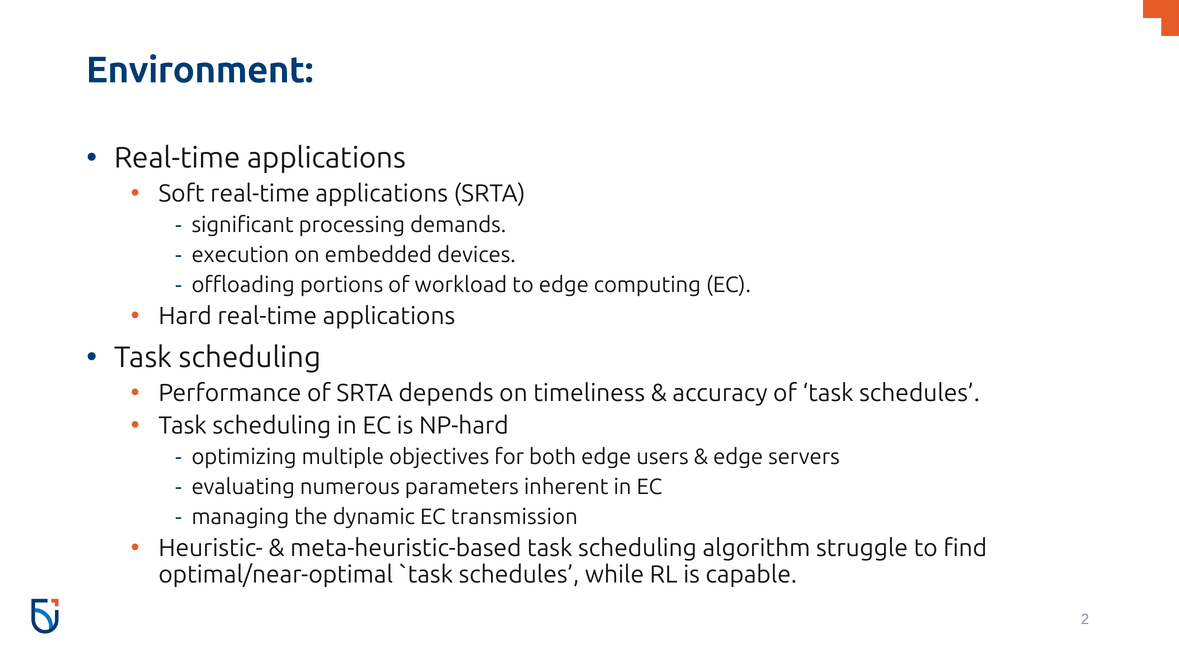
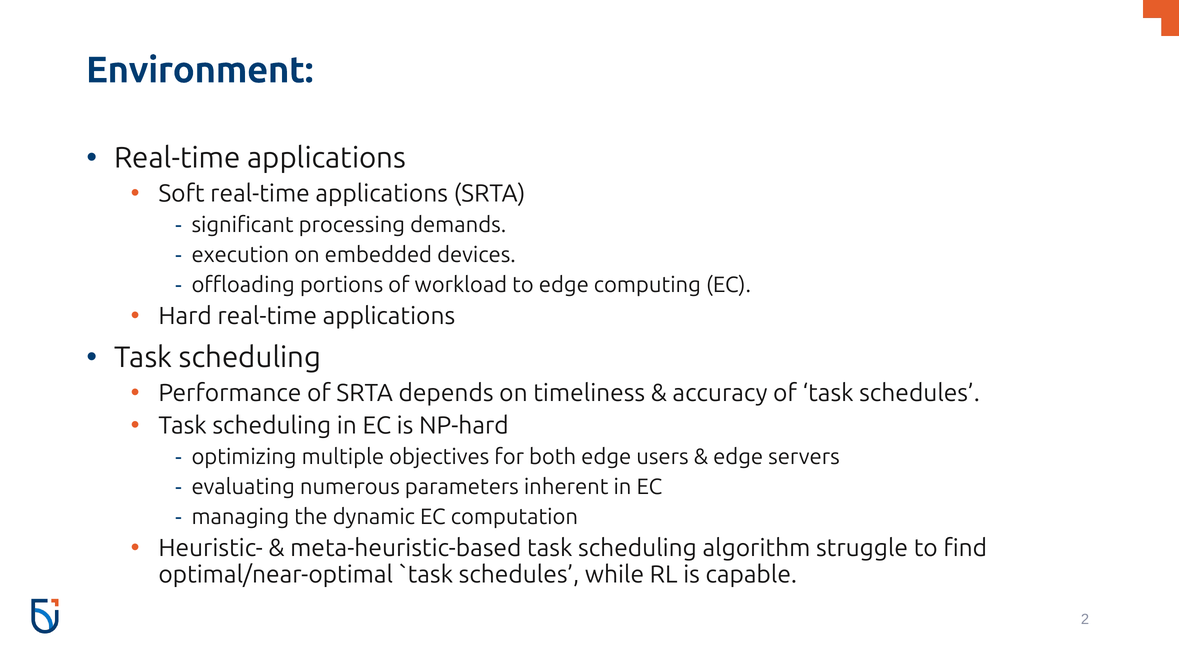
transmission: transmission -> computation
